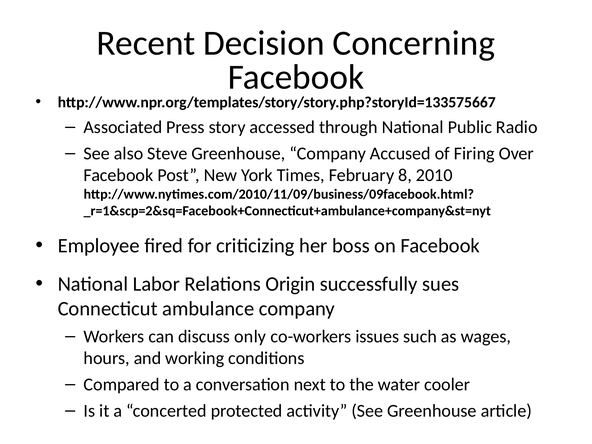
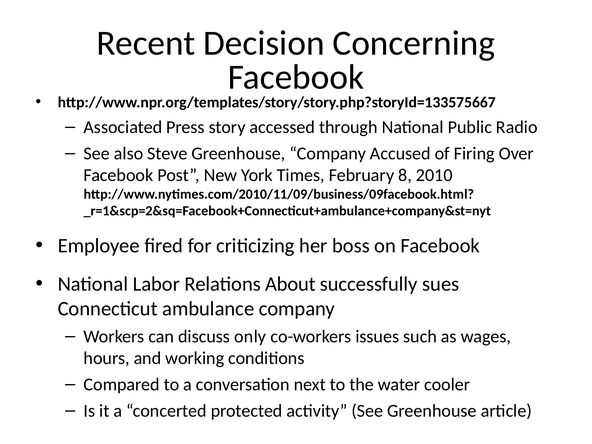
Origin: Origin -> About
